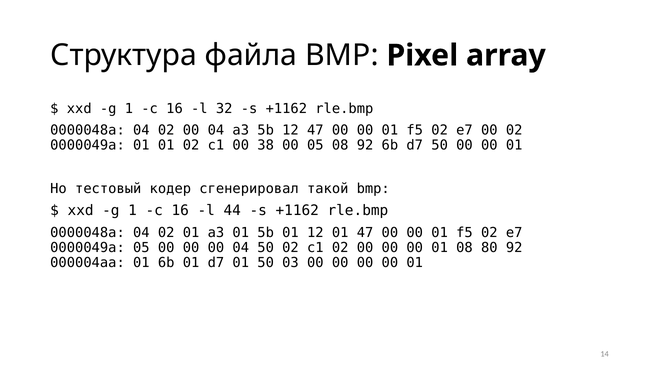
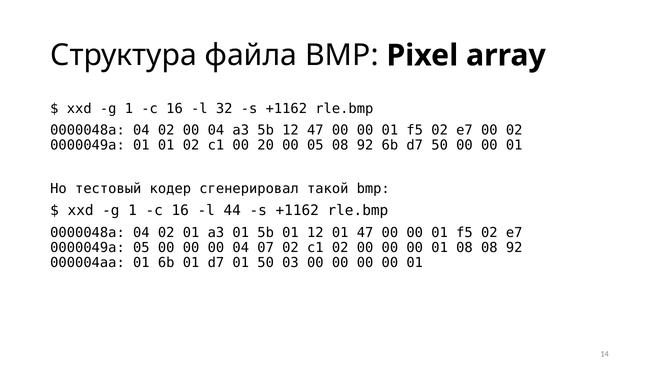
38: 38 -> 20
04 50: 50 -> 07
08 80: 80 -> 08
